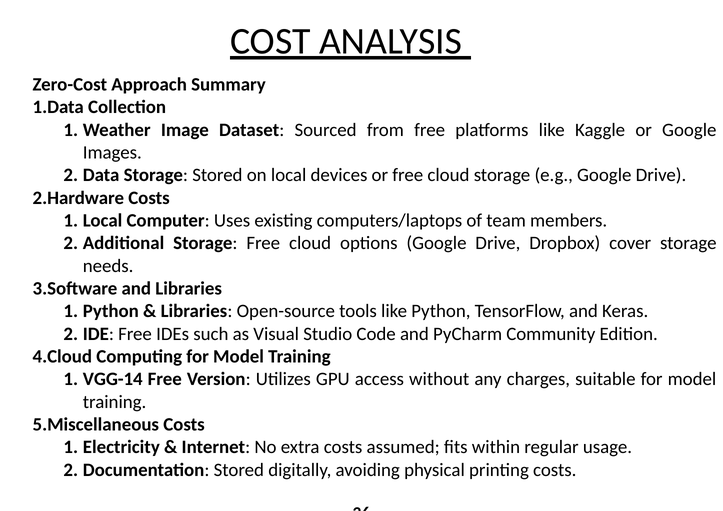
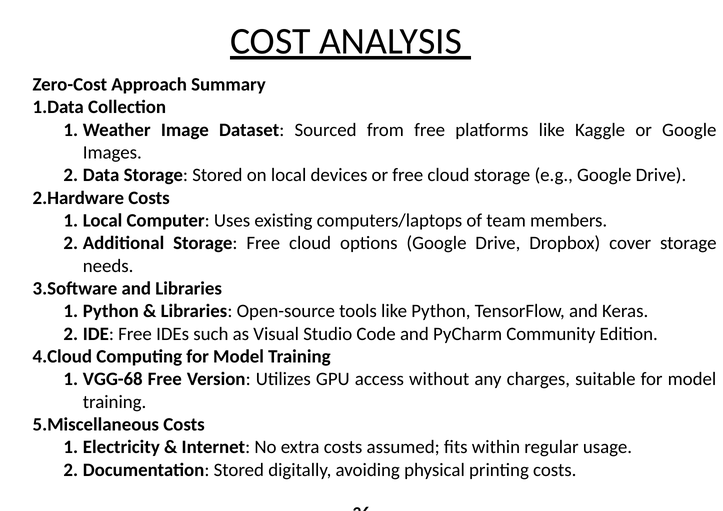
VGG-14: VGG-14 -> VGG-68
